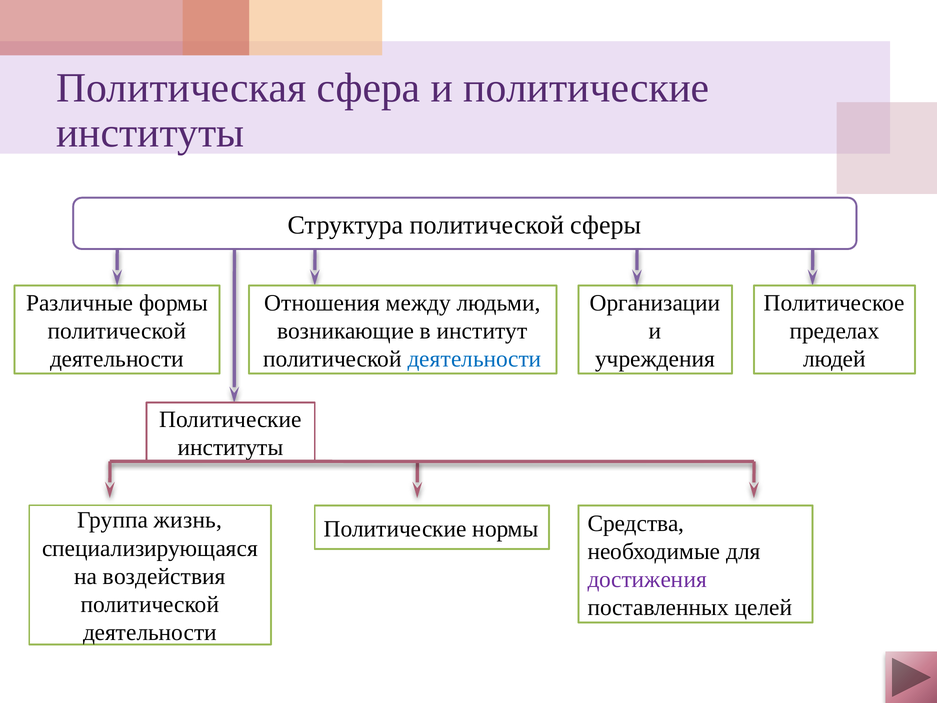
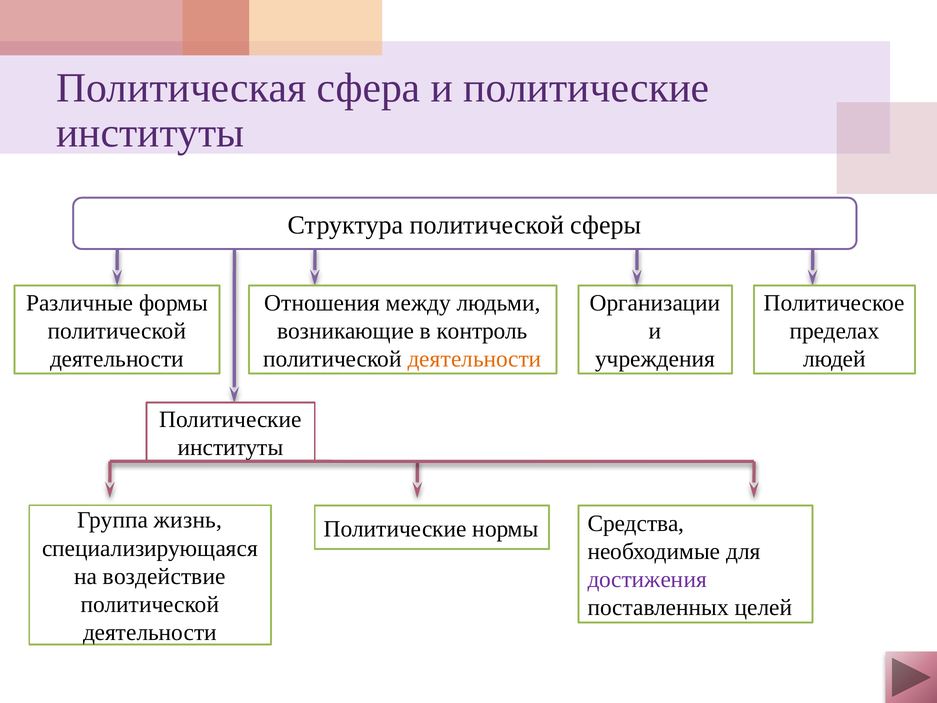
институт: институт -> контроль
деятельности at (475, 359) colour: blue -> orange
воздействия: воздействия -> воздействие
